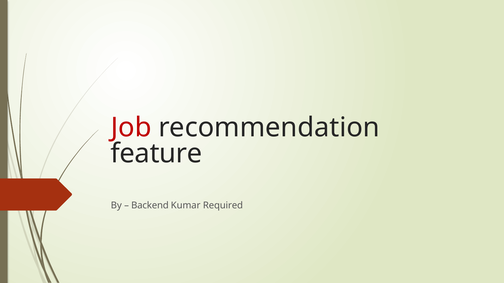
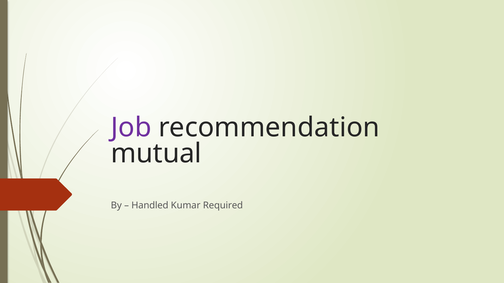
Job colour: red -> purple
feature: feature -> mutual
Backend: Backend -> Handled
